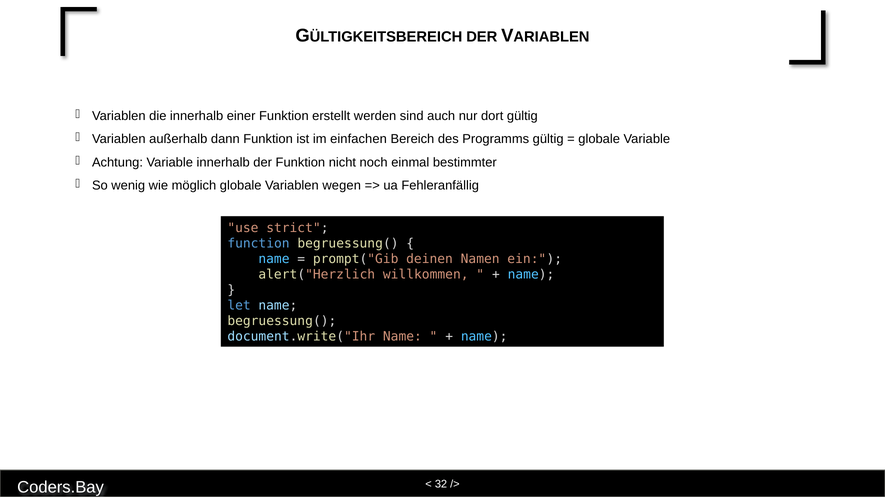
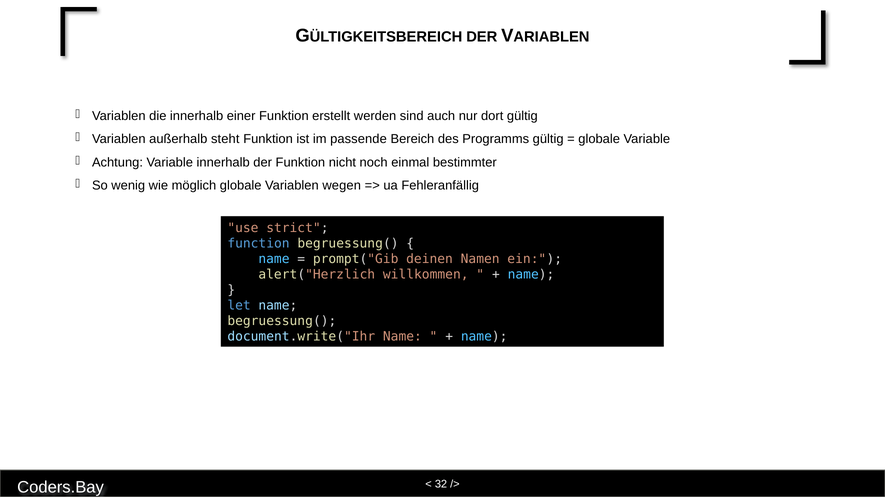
dann: dann -> steht
einfachen: einfachen -> passende
